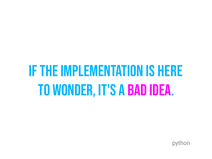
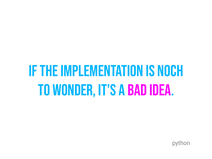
here: here -> noch
